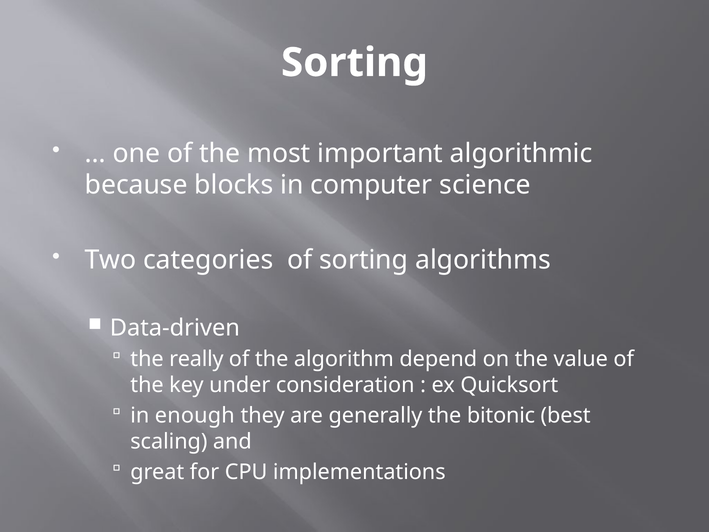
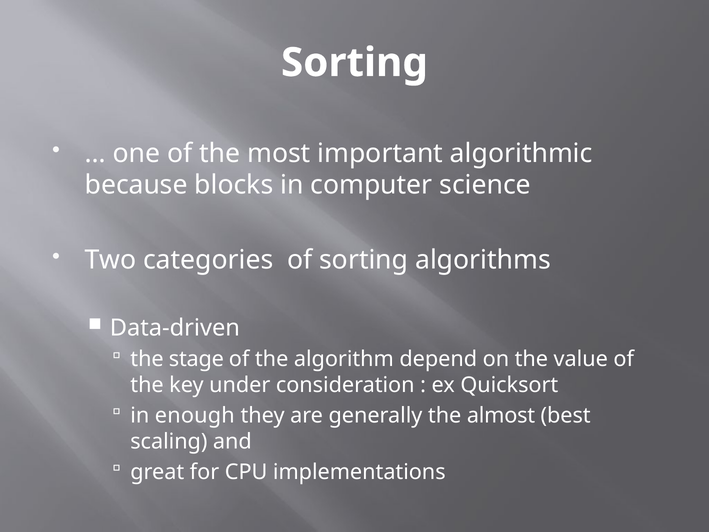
really: really -> stage
bitonic: bitonic -> almost
